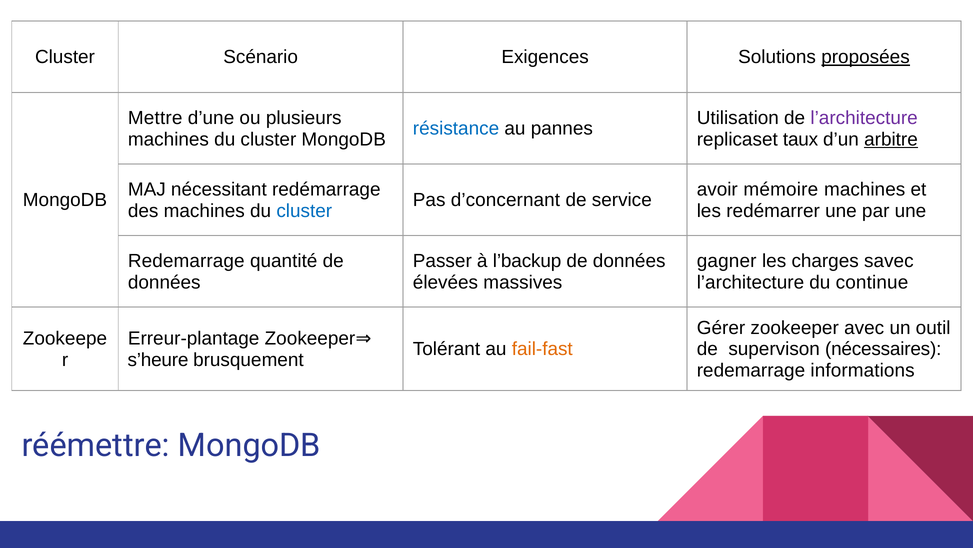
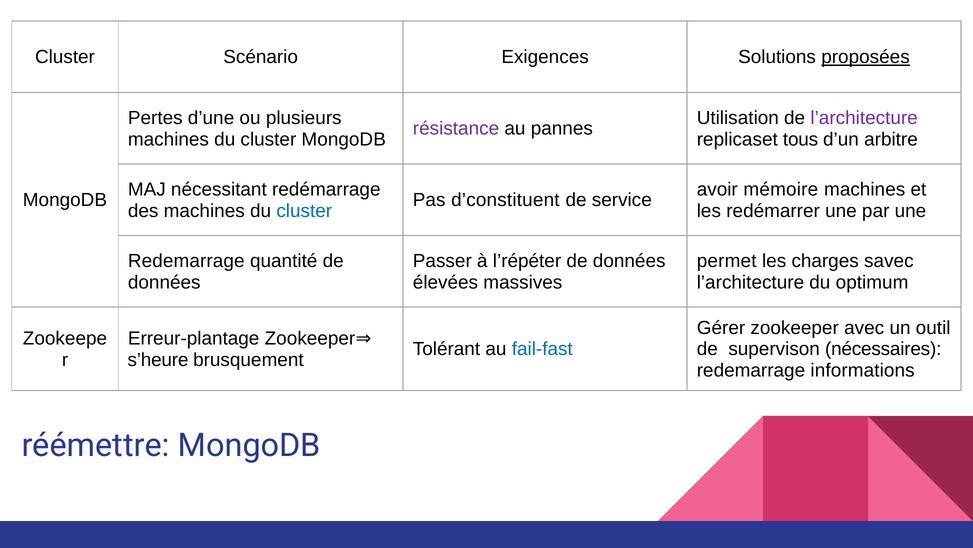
Mettre: Mettre -> Pertes
résistance colour: blue -> purple
taux: taux -> tous
arbitre underline: present -> none
d’concernant: d’concernant -> d’constituent
l’backup: l’backup -> l’répéter
gagner: gagner -> permet
continue: continue -> optimum
fail-fast colour: orange -> blue
